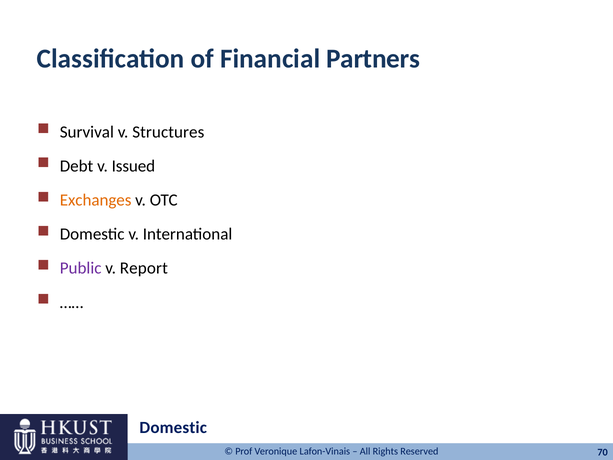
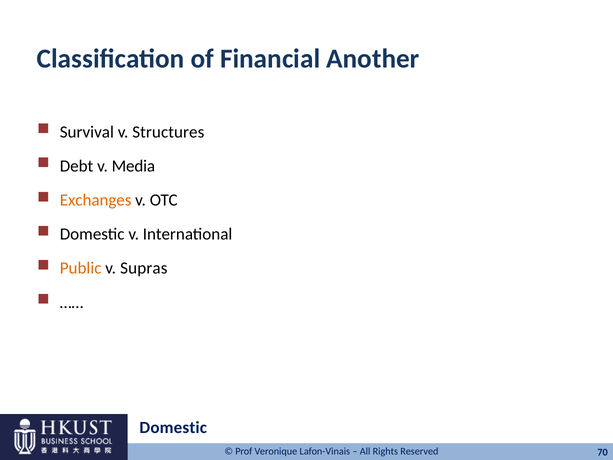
Partners: Partners -> Another
Issued: Issued -> Media
Public colour: purple -> orange
Report: Report -> Supras
